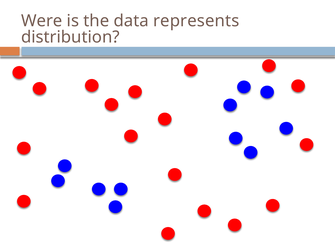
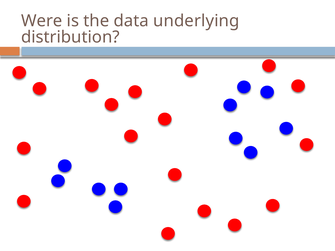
represents: represents -> underlying
